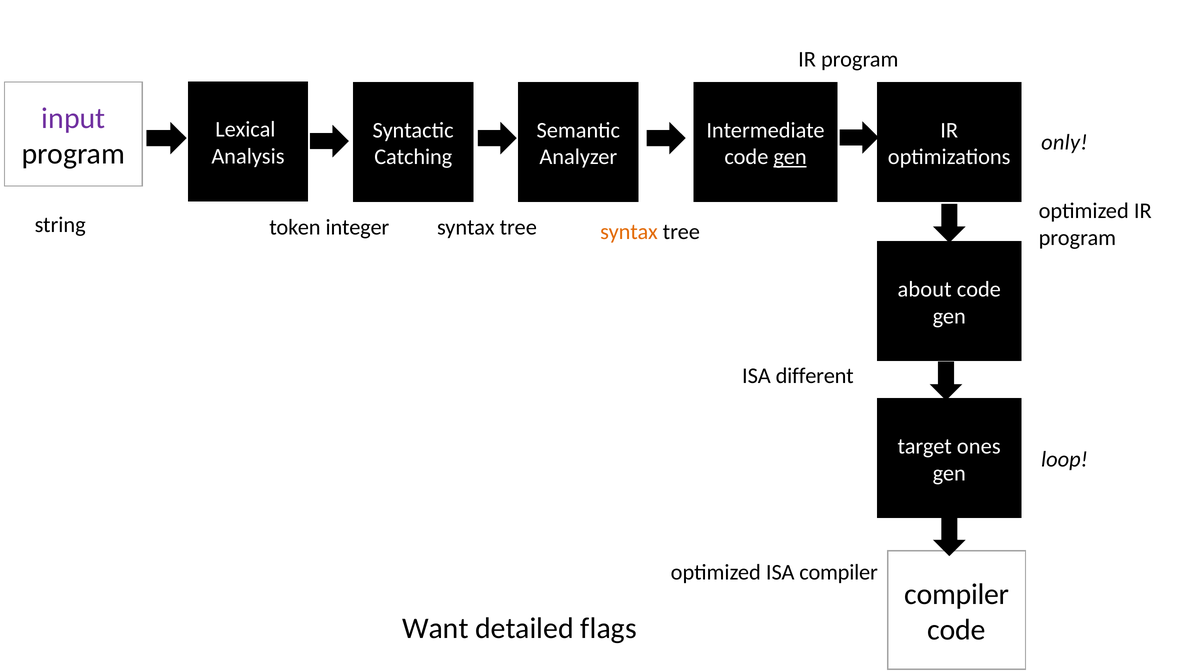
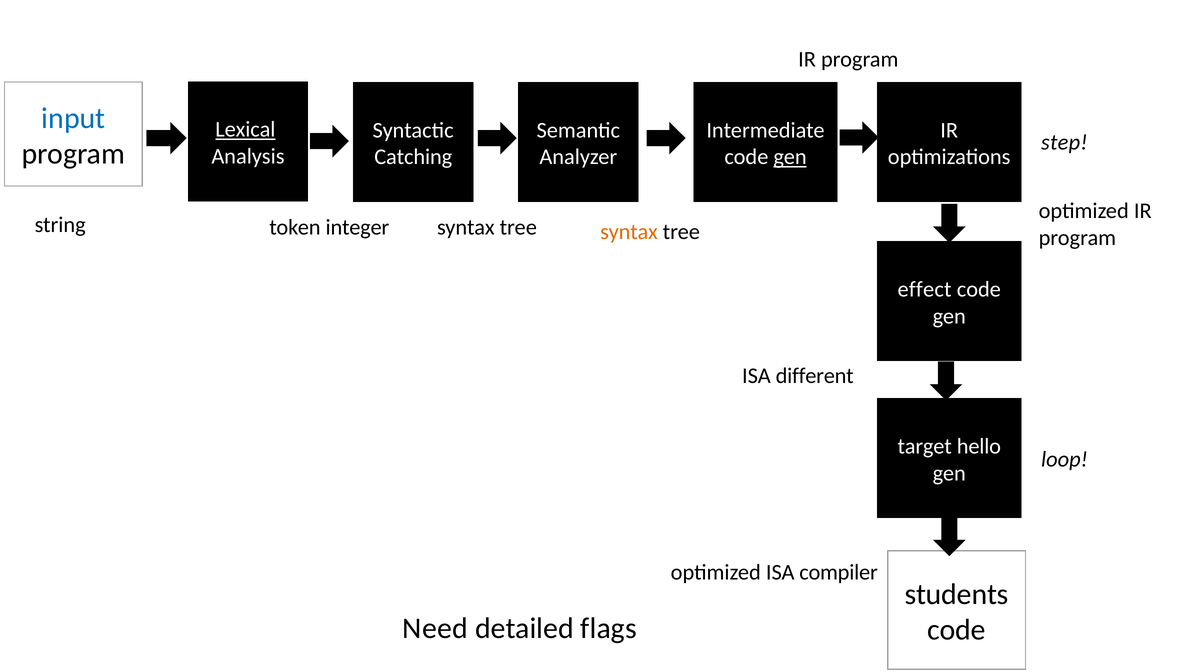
input colour: purple -> blue
Lexical underline: none -> present
only: only -> step
about: about -> effect
ones: ones -> hello
compiler at (957, 594): compiler -> students
Want: Want -> Need
